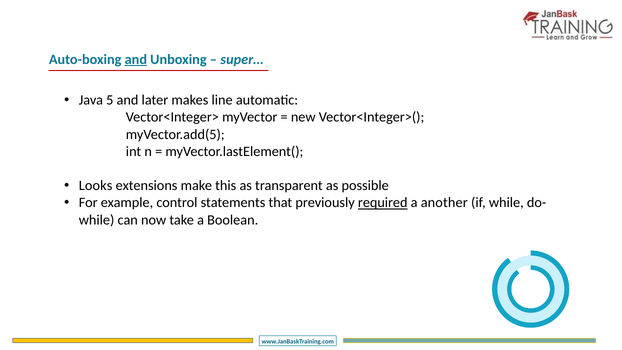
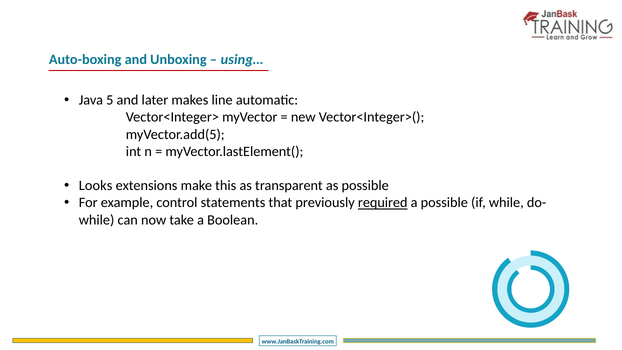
and at (136, 59) underline: present -> none
super…: super… -> using…
a another: another -> possible
